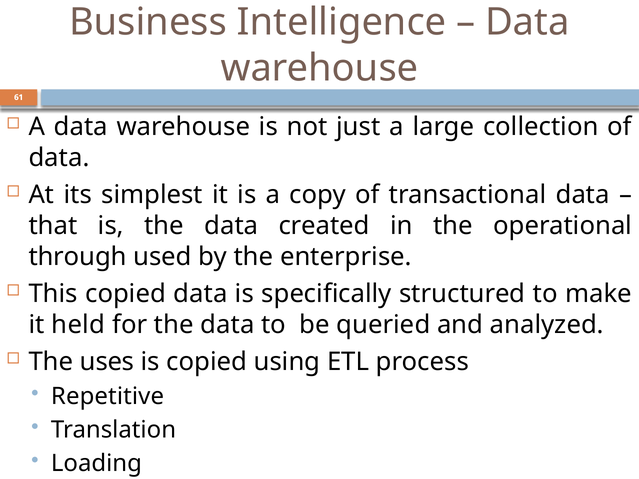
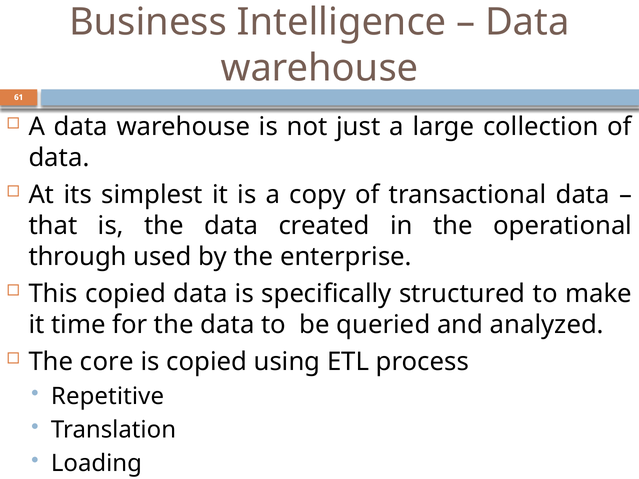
held: held -> time
uses: uses -> core
